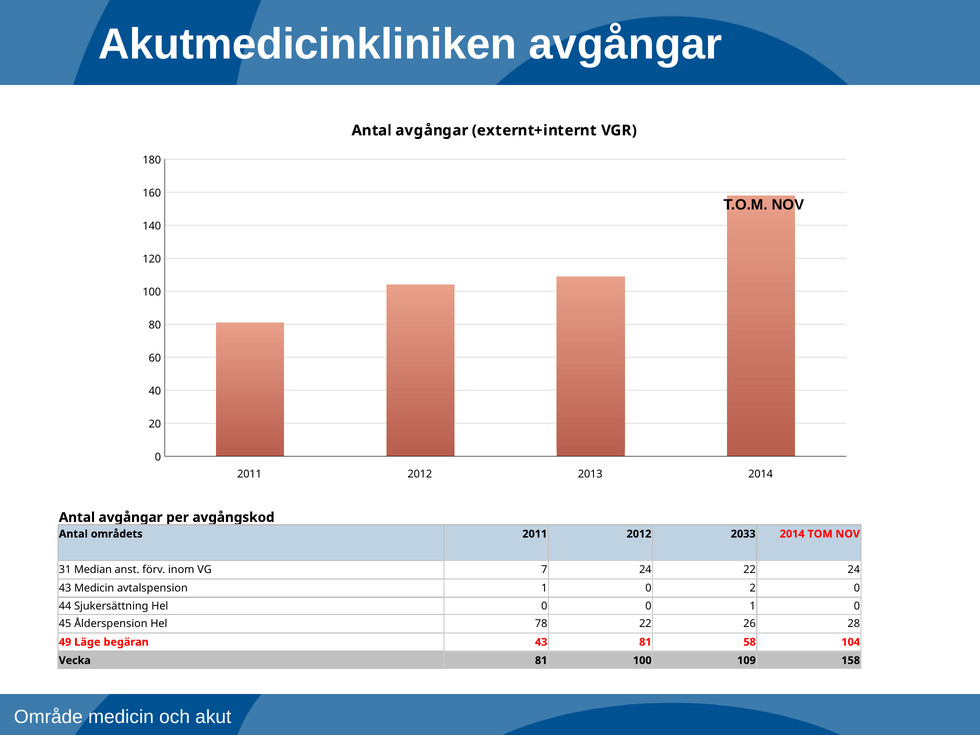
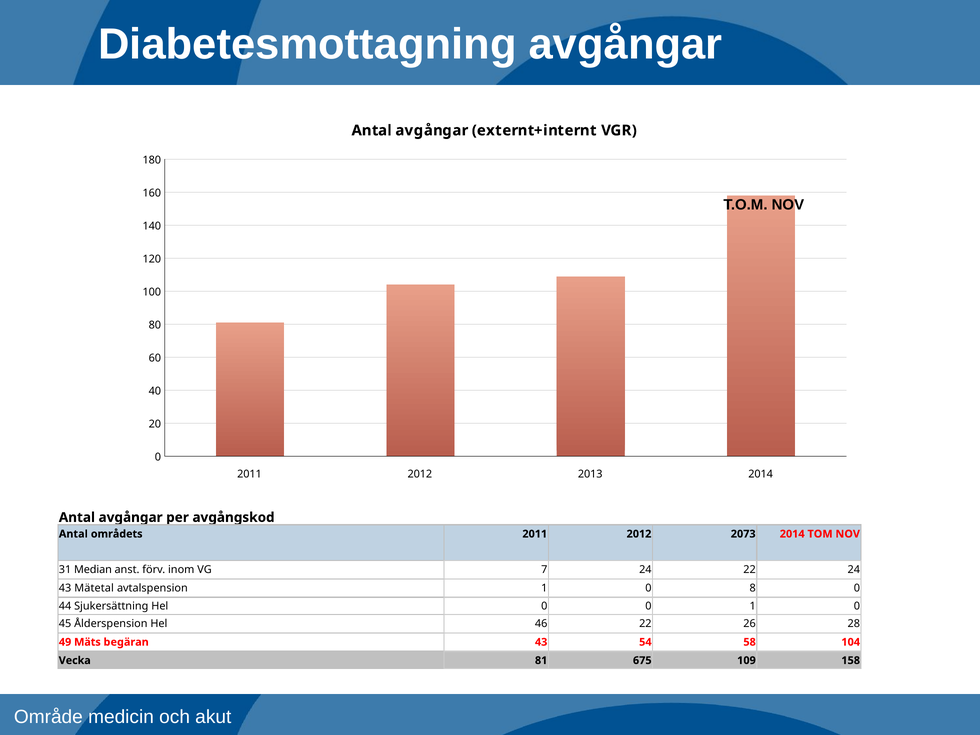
Akutmedicinkliniken: Akutmedicinkliniken -> Diabetesmottagning
2033: 2033 -> 2073
43 Medicin: Medicin -> Mätetal
2: 2 -> 8
78: 78 -> 46
Läge: Läge -> Mäts
43 81: 81 -> 54
81 100: 100 -> 675
